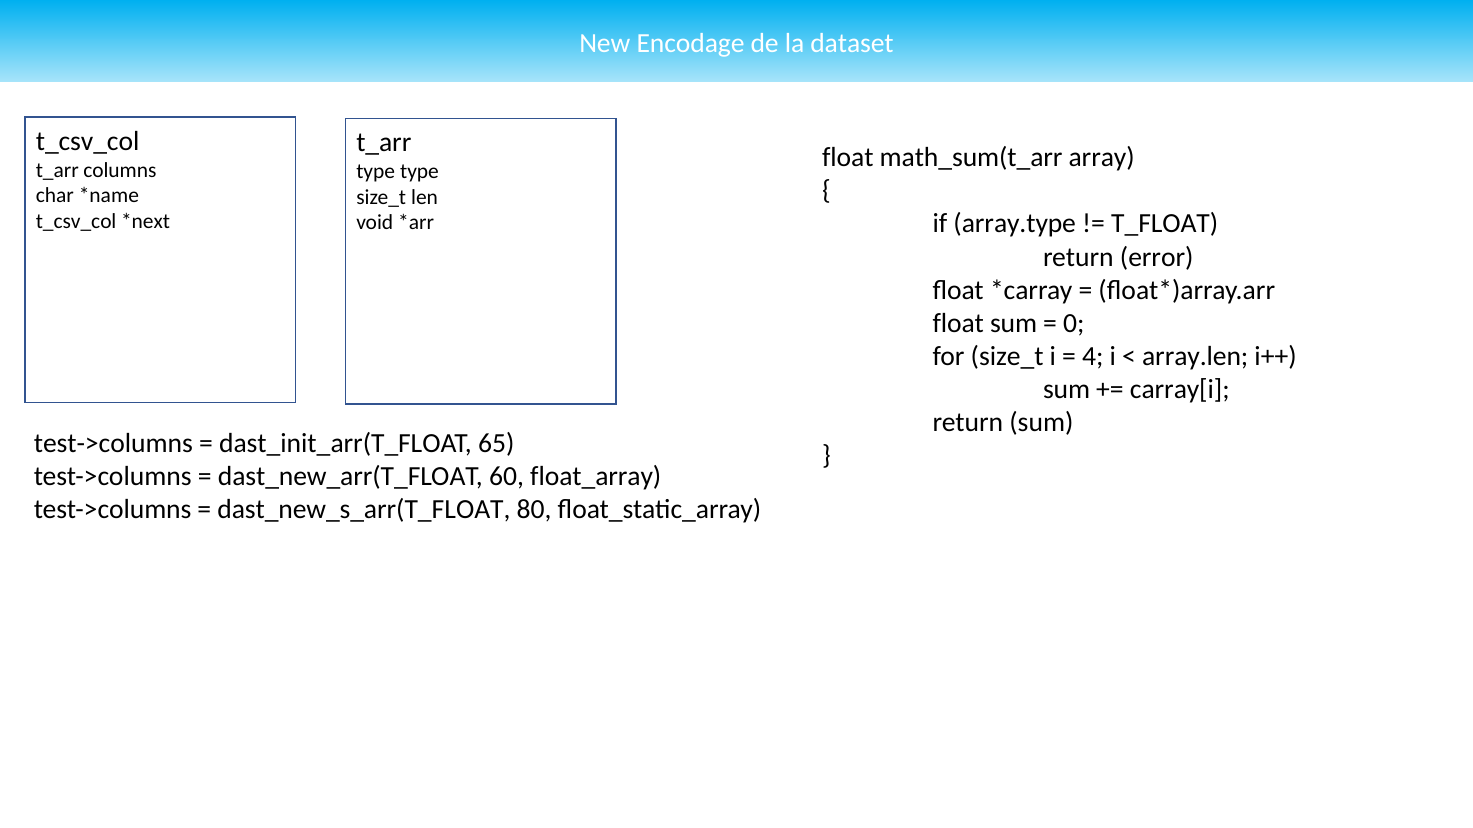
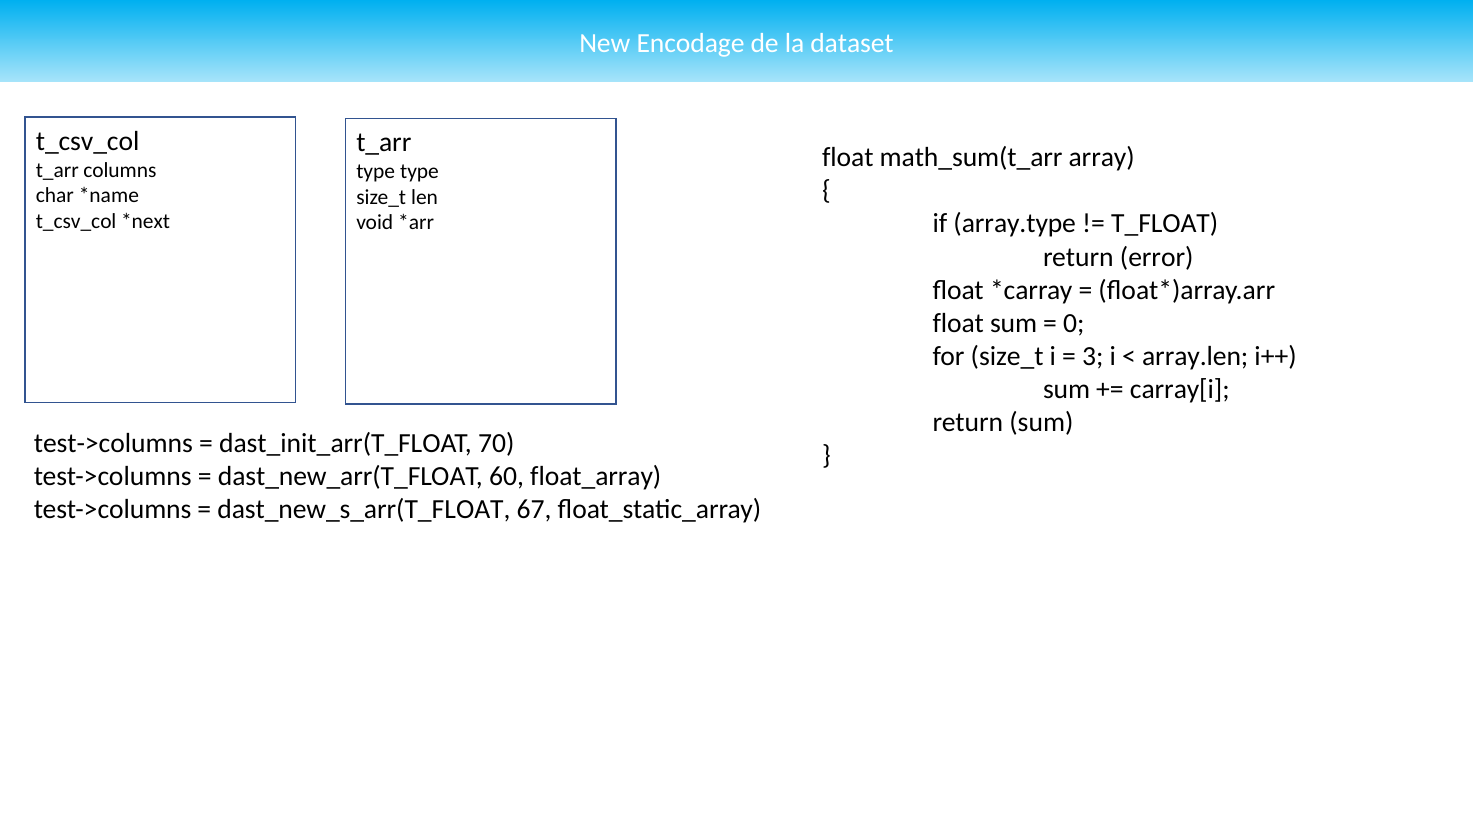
4: 4 -> 3
65: 65 -> 70
80: 80 -> 67
